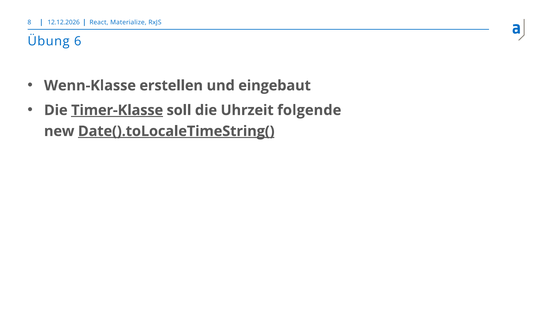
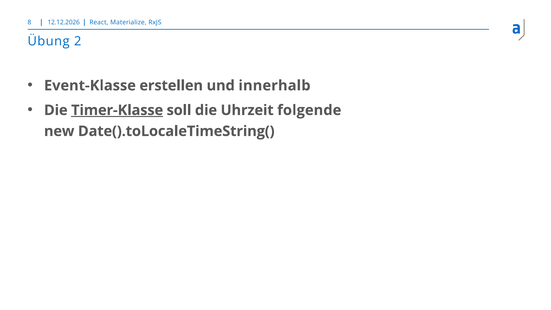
6: 6 -> 2
Wenn-Klasse: Wenn-Klasse -> Event-Klasse
eingebaut: eingebaut -> innerhalb
Date().toLocaleTimeString( underline: present -> none
